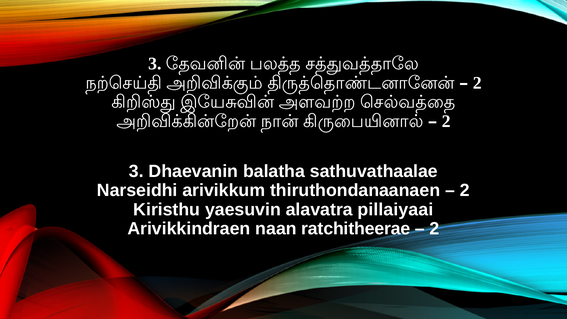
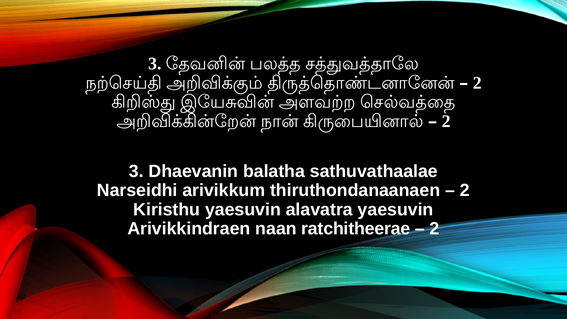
alavatra pillaiyaai: pillaiyaai -> yaesuvin
